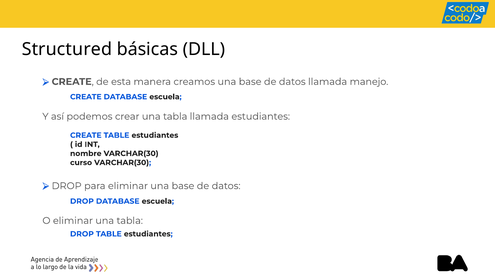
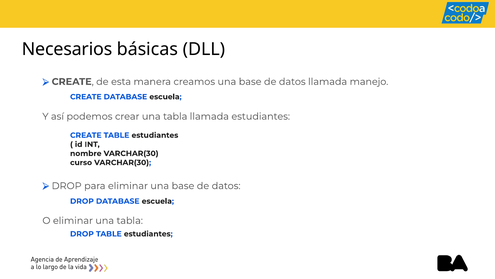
Structured: Structured -> Necesarios
